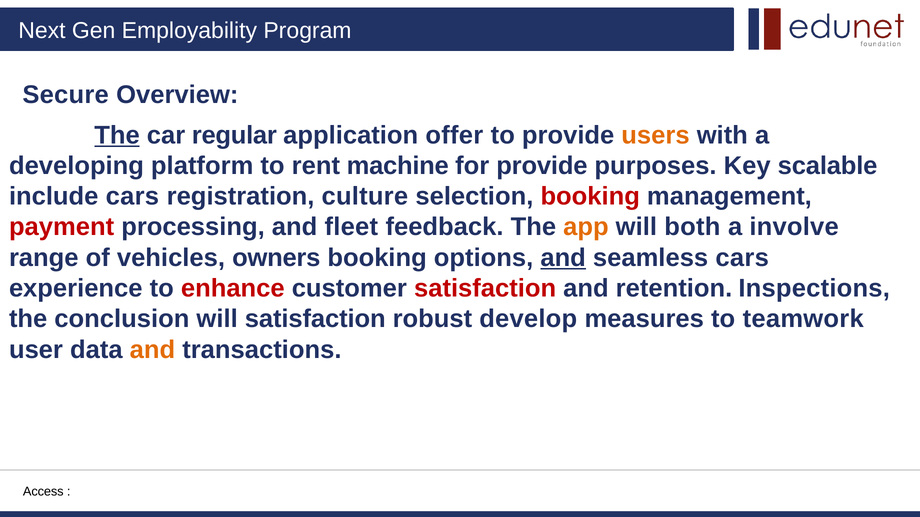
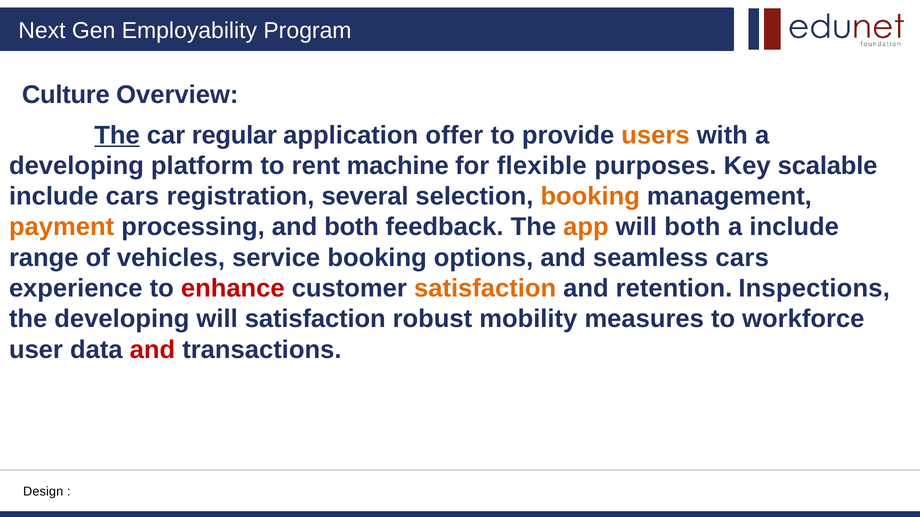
Secure: Secure -> Culture
for provide: provide -> flexible
culture: culture -> several
booking at (590, 197) colour: red -> orange
payment colour: red -> orange
and fleet: fleet -> both
a involve: involve -> include
owners: owners -> service
and at (563, 258) underline: present -> none
satisfaction at (485, 289) colour: red -> orange
the conclusion: conclusion -> developing
develop: develop -> mobility
teamwork: teamwork -> workforce
and at (152, 350) colour: orange -> red
Access: Access -> Design
